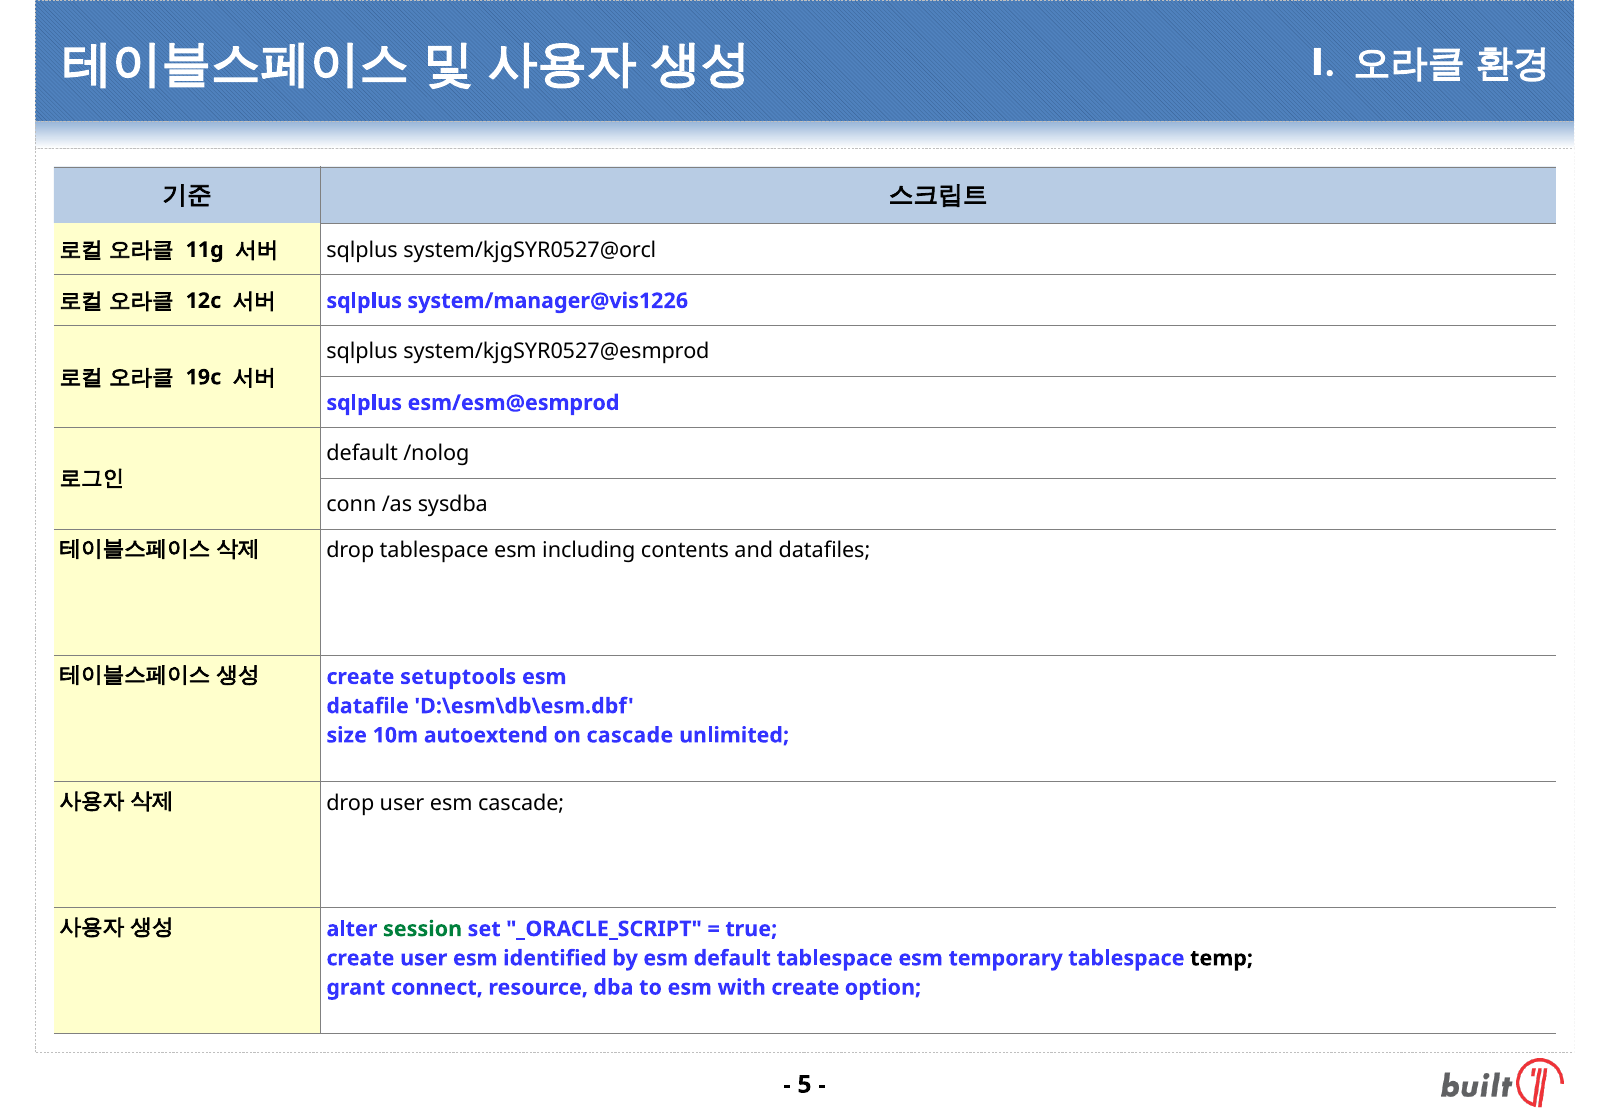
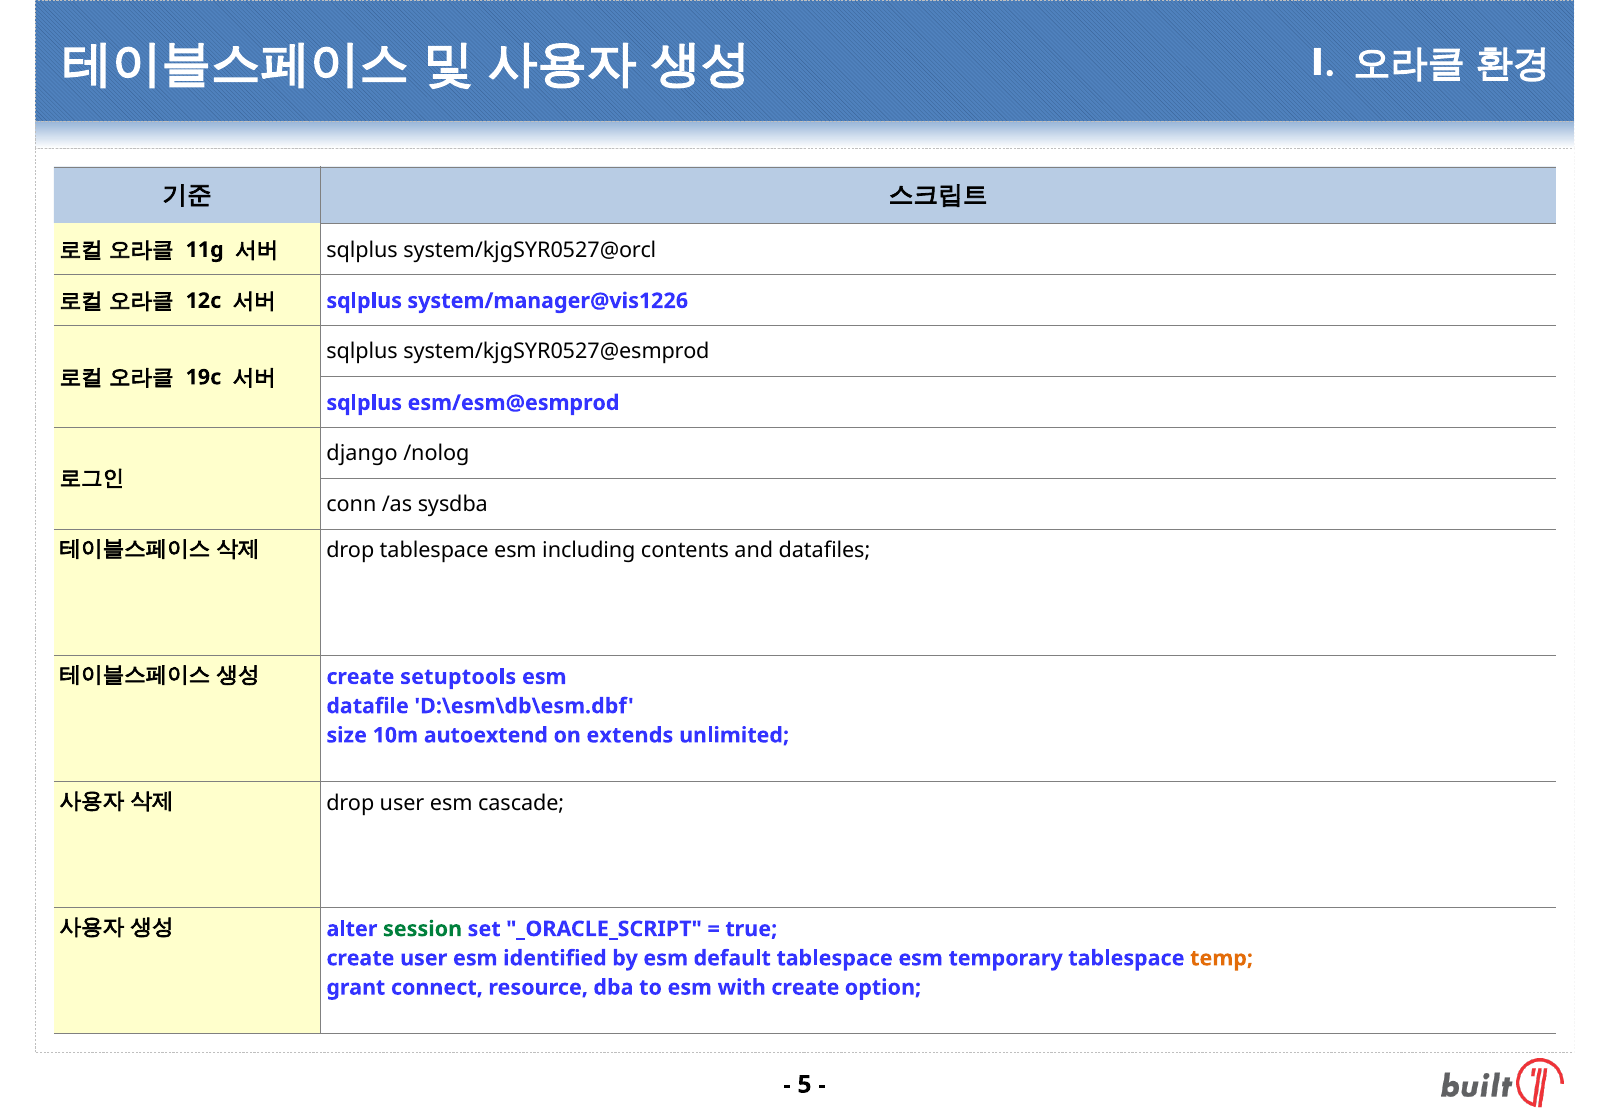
default at (362, 454): default -> django
on cascade: cascade -> extends
temp colour: black -> orange
